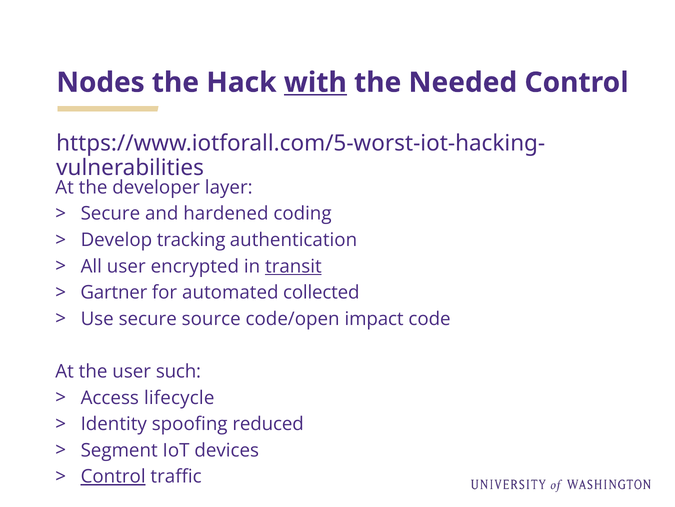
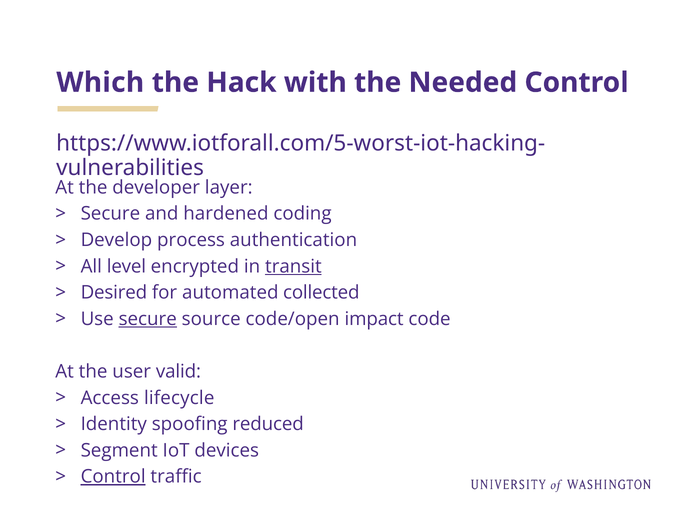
Nodes: Nodes -> Which
with underline: present -> none
tracking: tracking -> process
All user: user -> level
Gartner: Gartner -> Desired
secure at (148, 318) underline: none -> present
such: such -> valid
